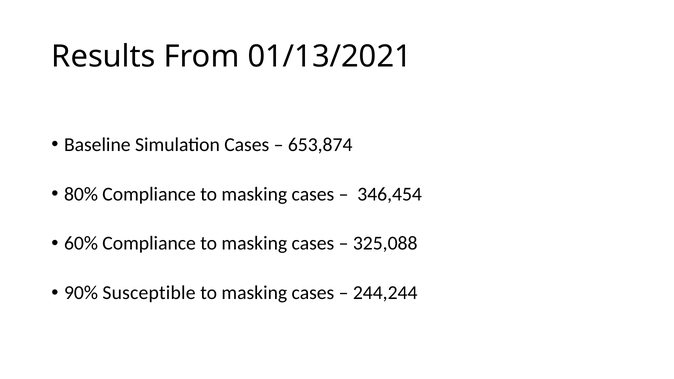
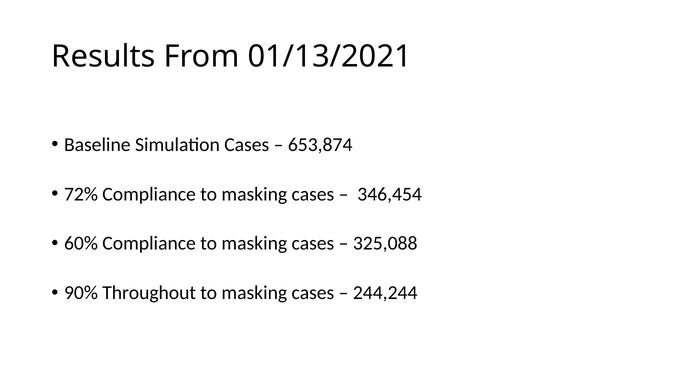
80%: 80% -> 72%
Susceptible: Susceptible -> Throughout
